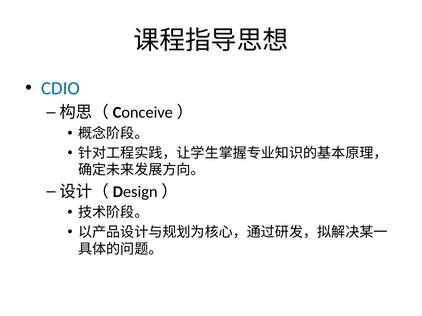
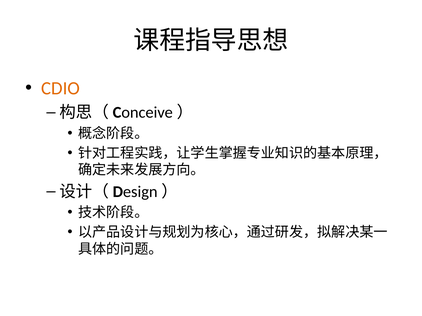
CDIO colour: blue -> orange
